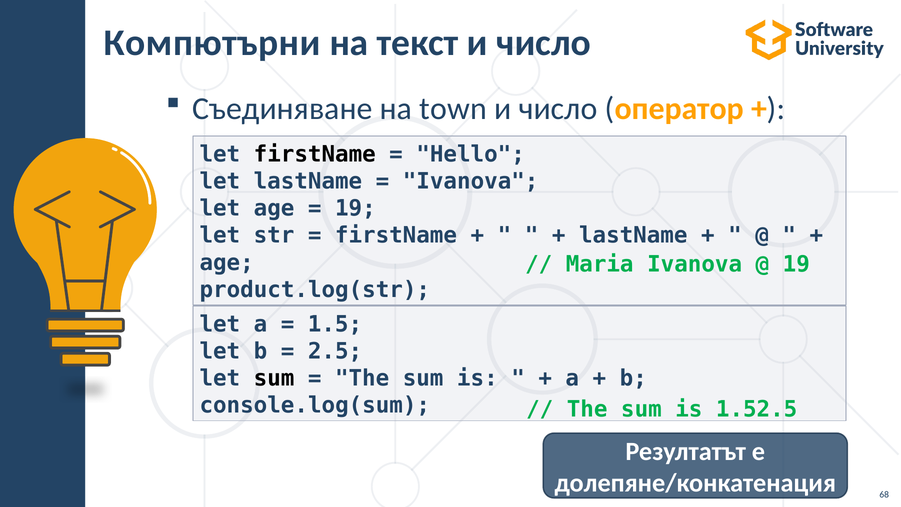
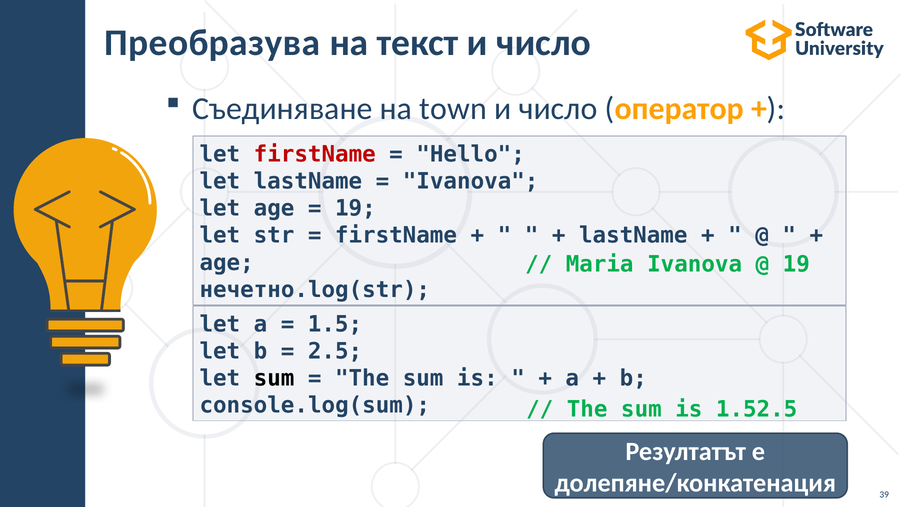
Компютърни: Компютърни -> Преобразува
firstName at (315, 154) colour: black -> red
product.log(str: product.log(str -> нечетно.log(str
68: 68 -> 39
